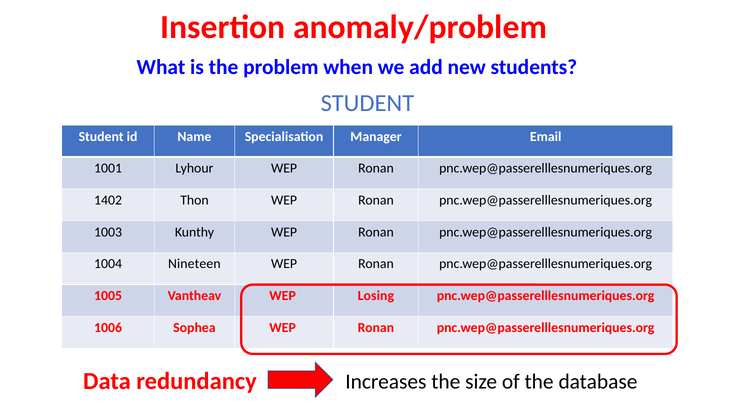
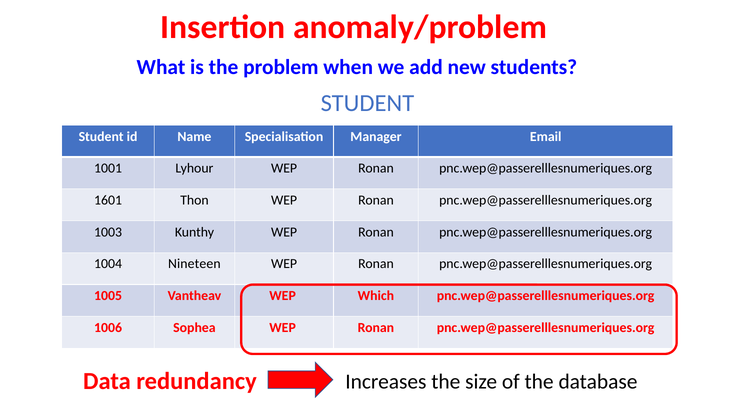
1402: 1402 -> 1601
Losing: Losing -> Which
